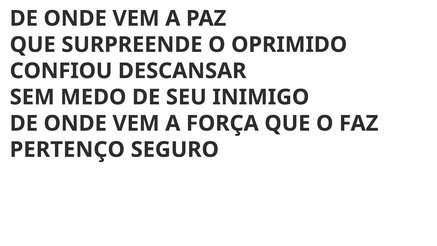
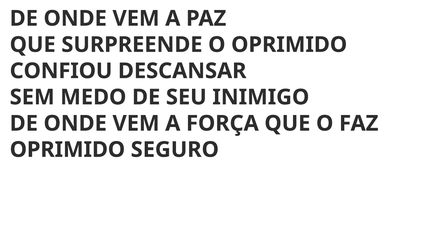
PERTENÇO at (67, 150): PERTENÇO -> OPRIMIDO
